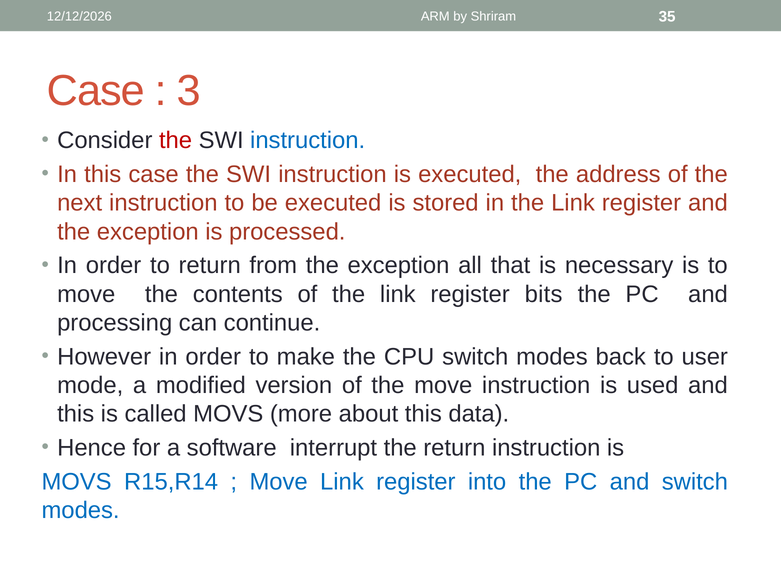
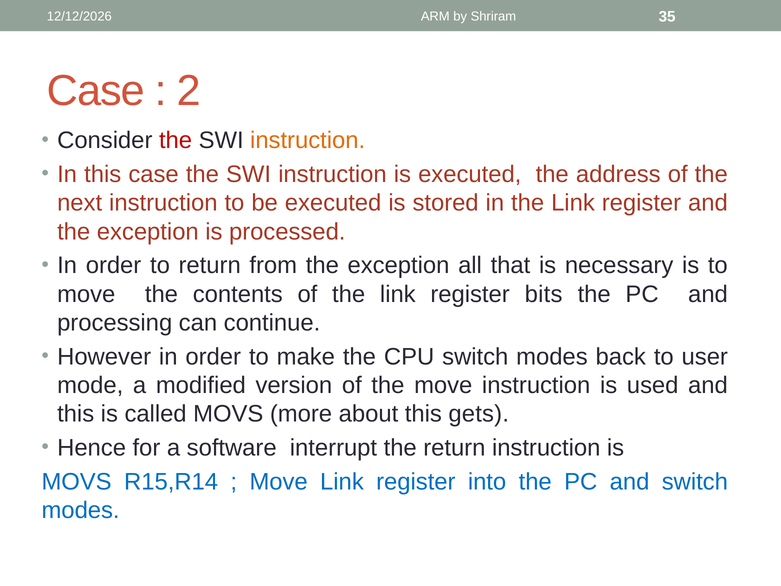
3: 3 -> 2
instruction at (308, 141) colour: blue -> orange
data: data -> gets
